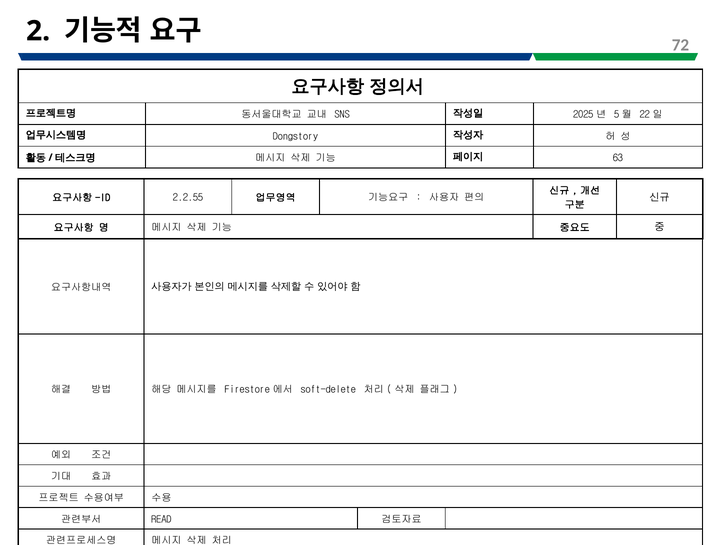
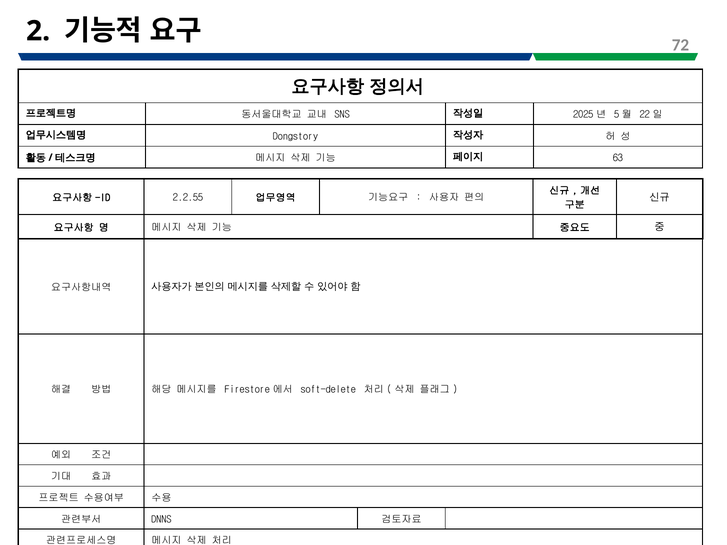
READ: READ -> DNNS
